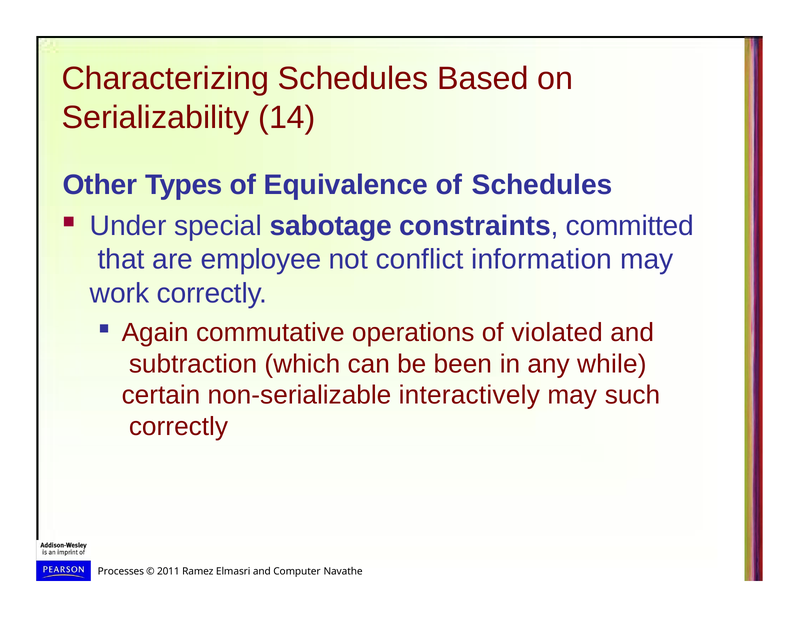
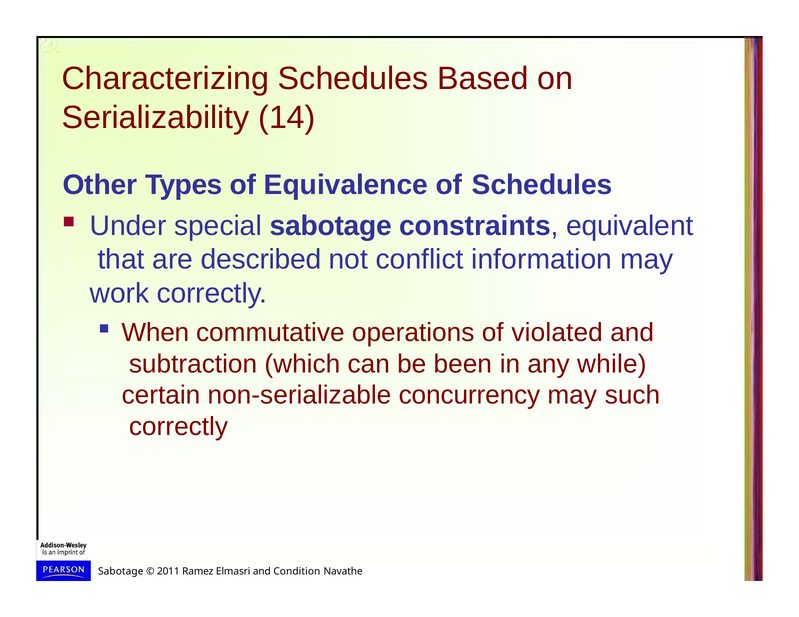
committed: committed -> equivalent
employee: employee -> described
Again: Again -> When
interactively: interactively -> concurrency
Processes at (121, 572): Processes -> Sabotage
Computer: Computer -> Condition
